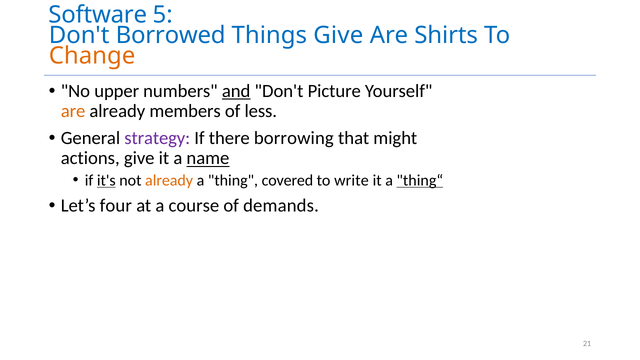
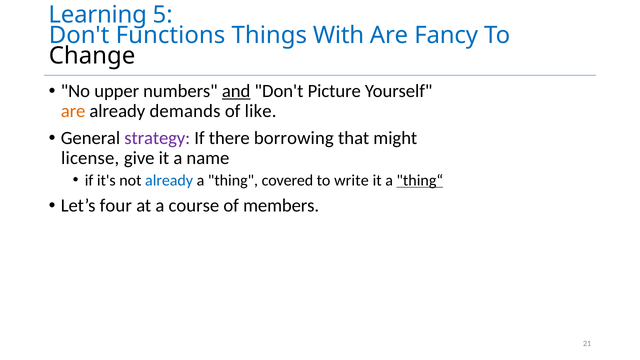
Software: Software -> Learning
Borrowed: Borrowed -> Functions
Things Give: Give -> With
Shirts: Shirts -> Fancy
Change colour: orange -> black
members: members -> demands
less: less -> like
actions: actions -> license
name underline: present -> none
it's underline: present -> none
already at (169, 180) colour: orange -> blue
demands: demands -> members
